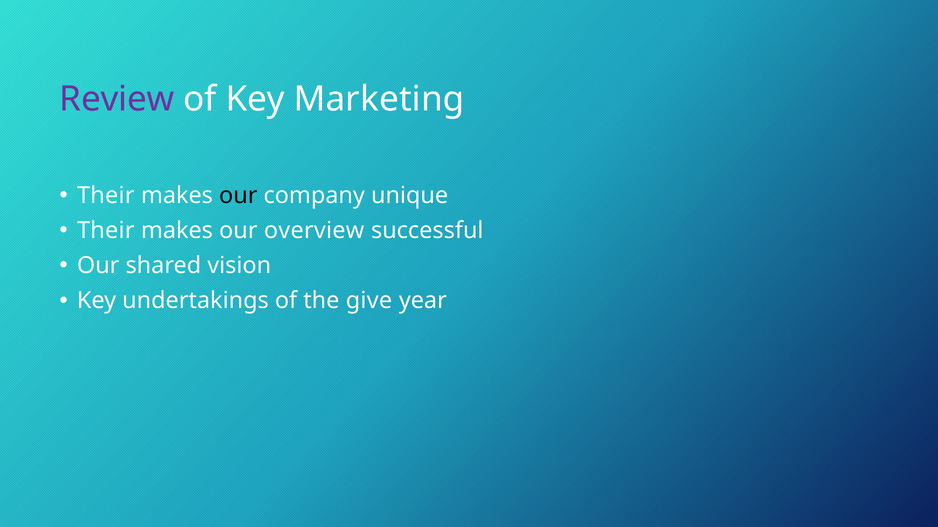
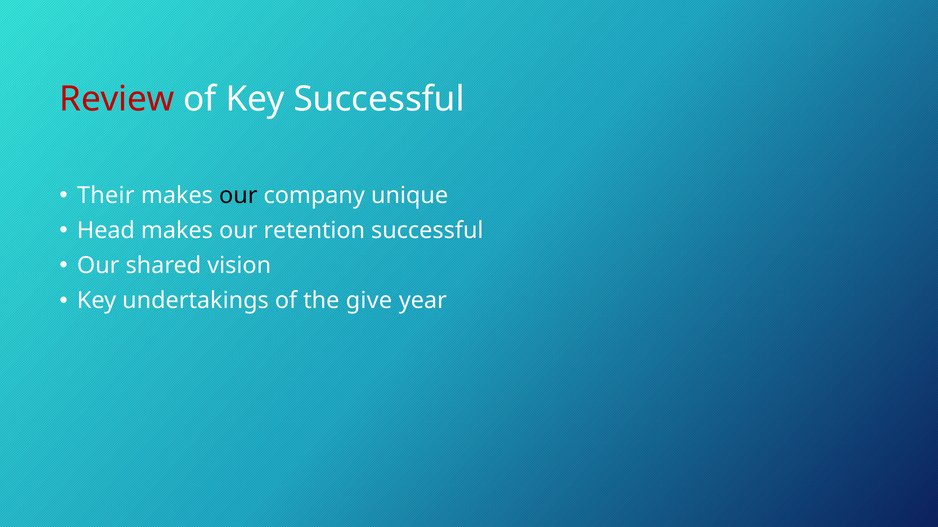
Review colour: purple -> red
Key Marketing: Marketing -> Successful
Their at (106, 231): Their -> Head
overview: overview -> retention
